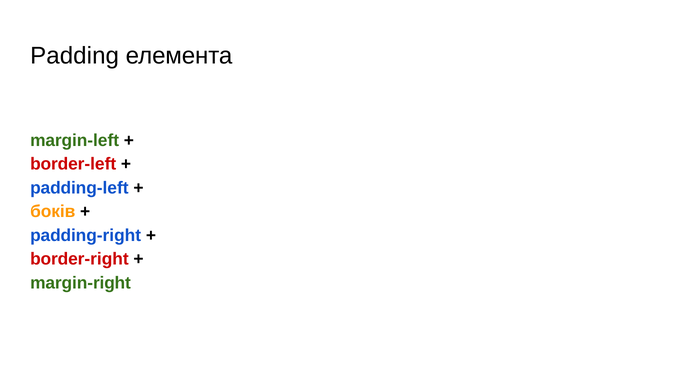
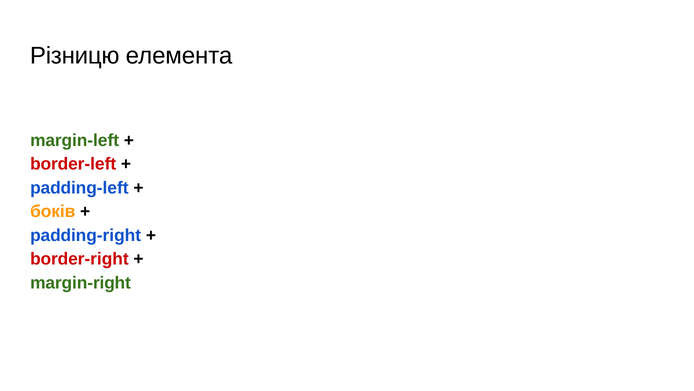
Padding: Padding -> Різницю
